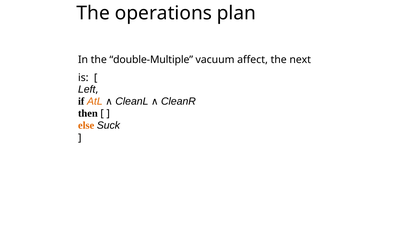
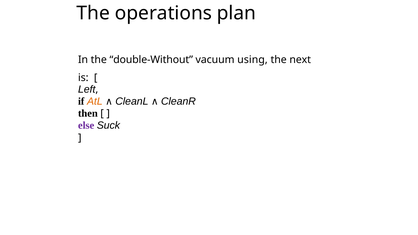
double-Multiple: double-Multiple -> double-Without
affect: affect -> using
else colour: orange -> purple
